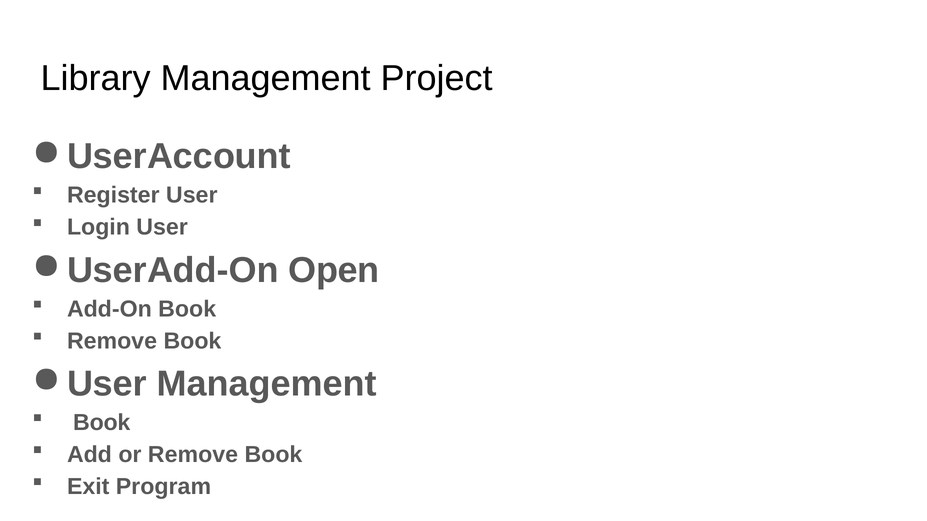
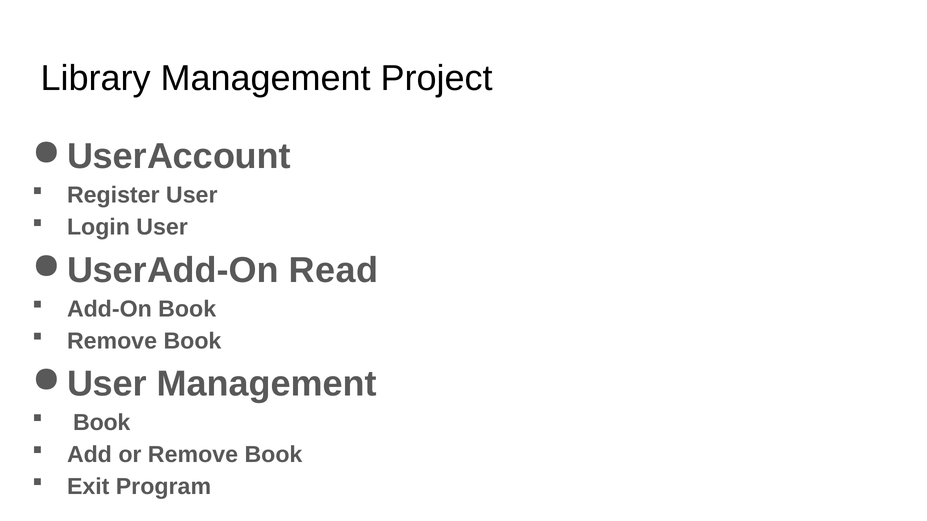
Open: Open -> Read
